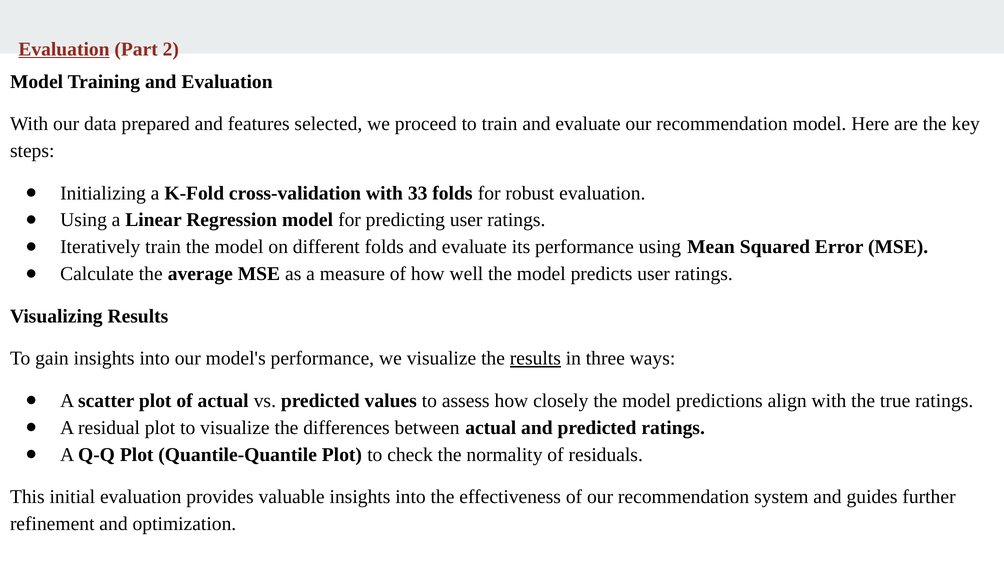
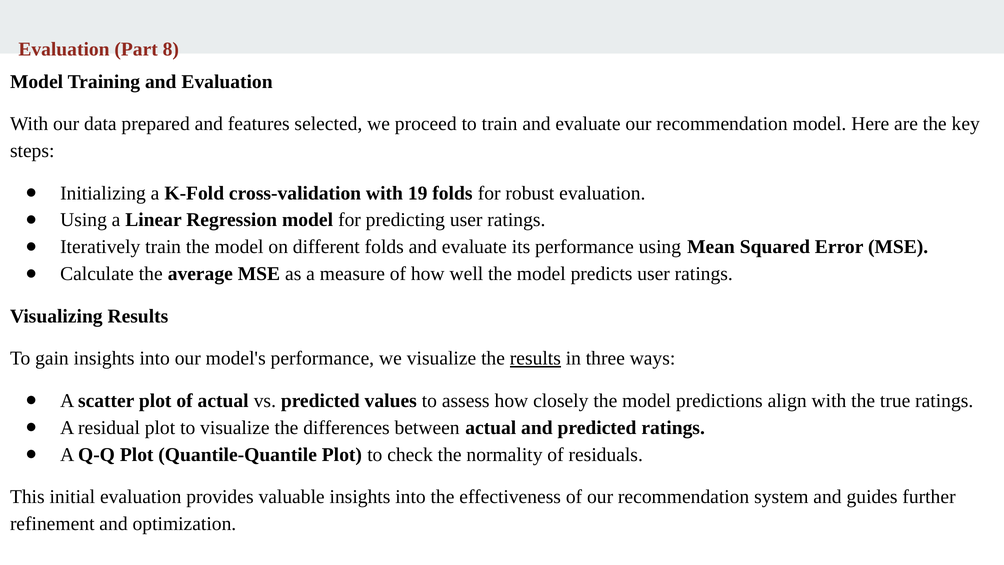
Evaluation at (64, 49) underline: present -> none
2: 2 -> 8
33: 33 -> 19
